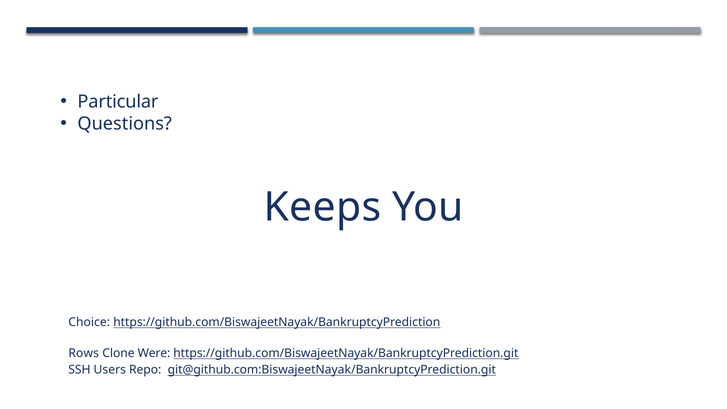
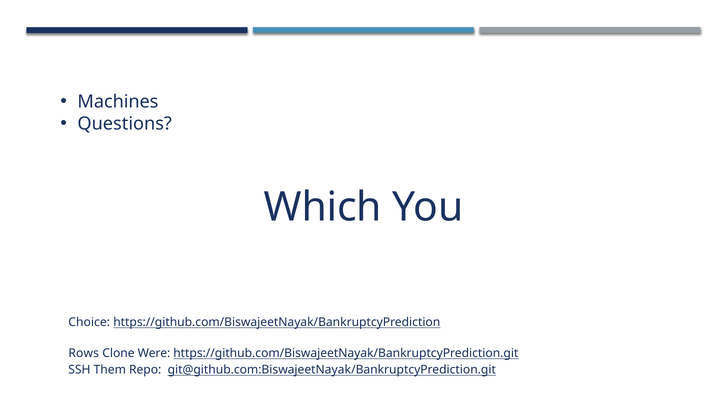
Particular: Particular -> Machines
Keeps: Keeps -> Which
Users: Users -> Them
